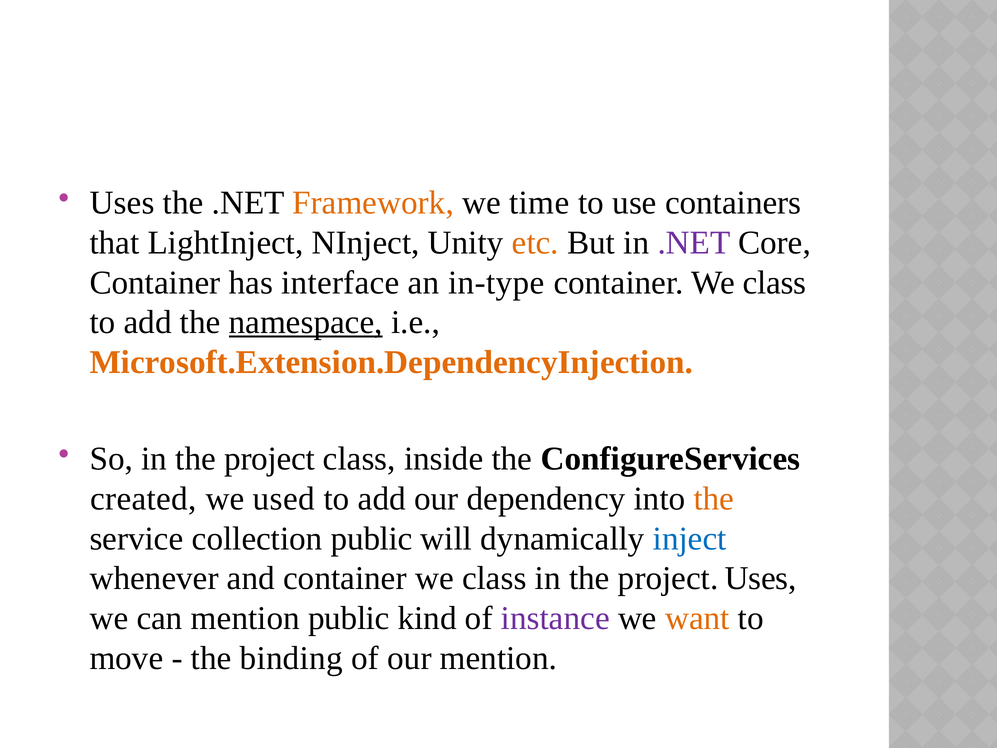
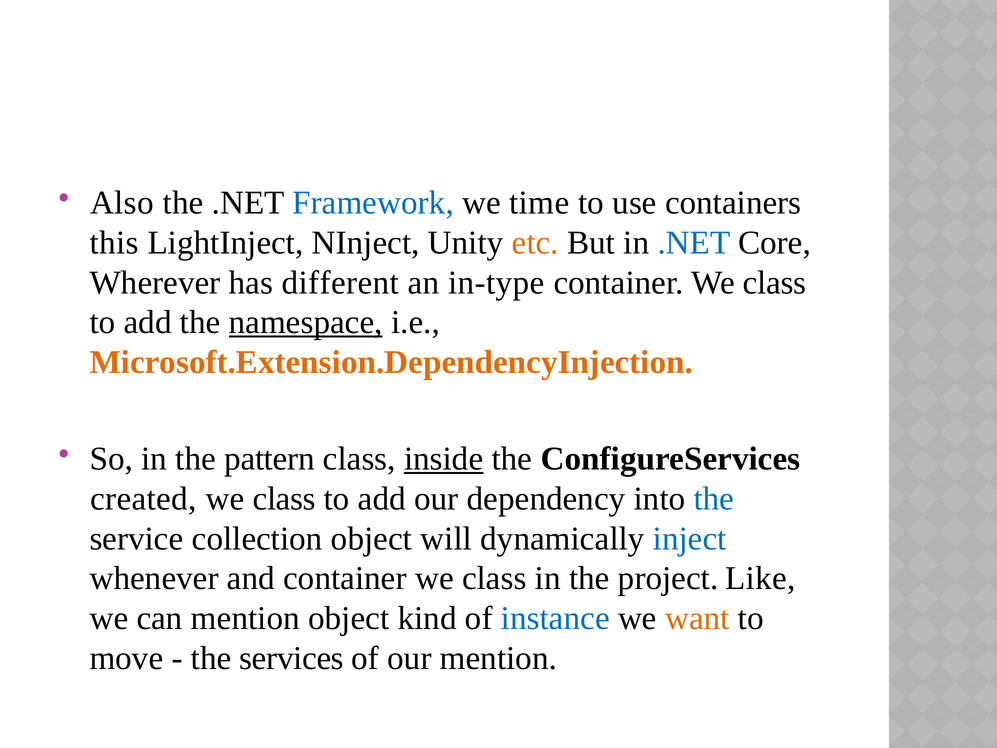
Uses at (122, 203): Uses -> Also
Framework colour: orange -> blue
that: that -> this
.NET at (694, 243) colour: purple -> blue
Container at (155, 282): Container -> Wherever
interface: interface -> different
So in the project: project -> pattern
inside underline: none -> present
used at (284, 498): used -> class
the at (714, 498) colour: orange -> blue
collection public: public -> object
project Uses: Uses -> Like
mention public: public -> object
instance colour: purple -> blue
binding: binding -> services
